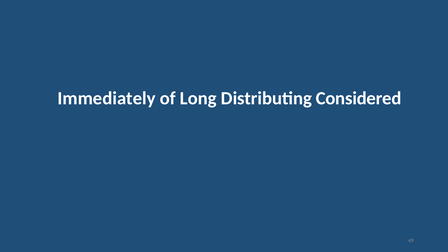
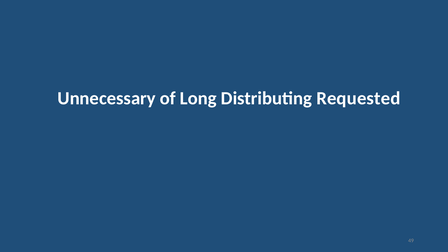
Immediately: Immediately -> Unnecessary
Considered: Considered -> Requested
